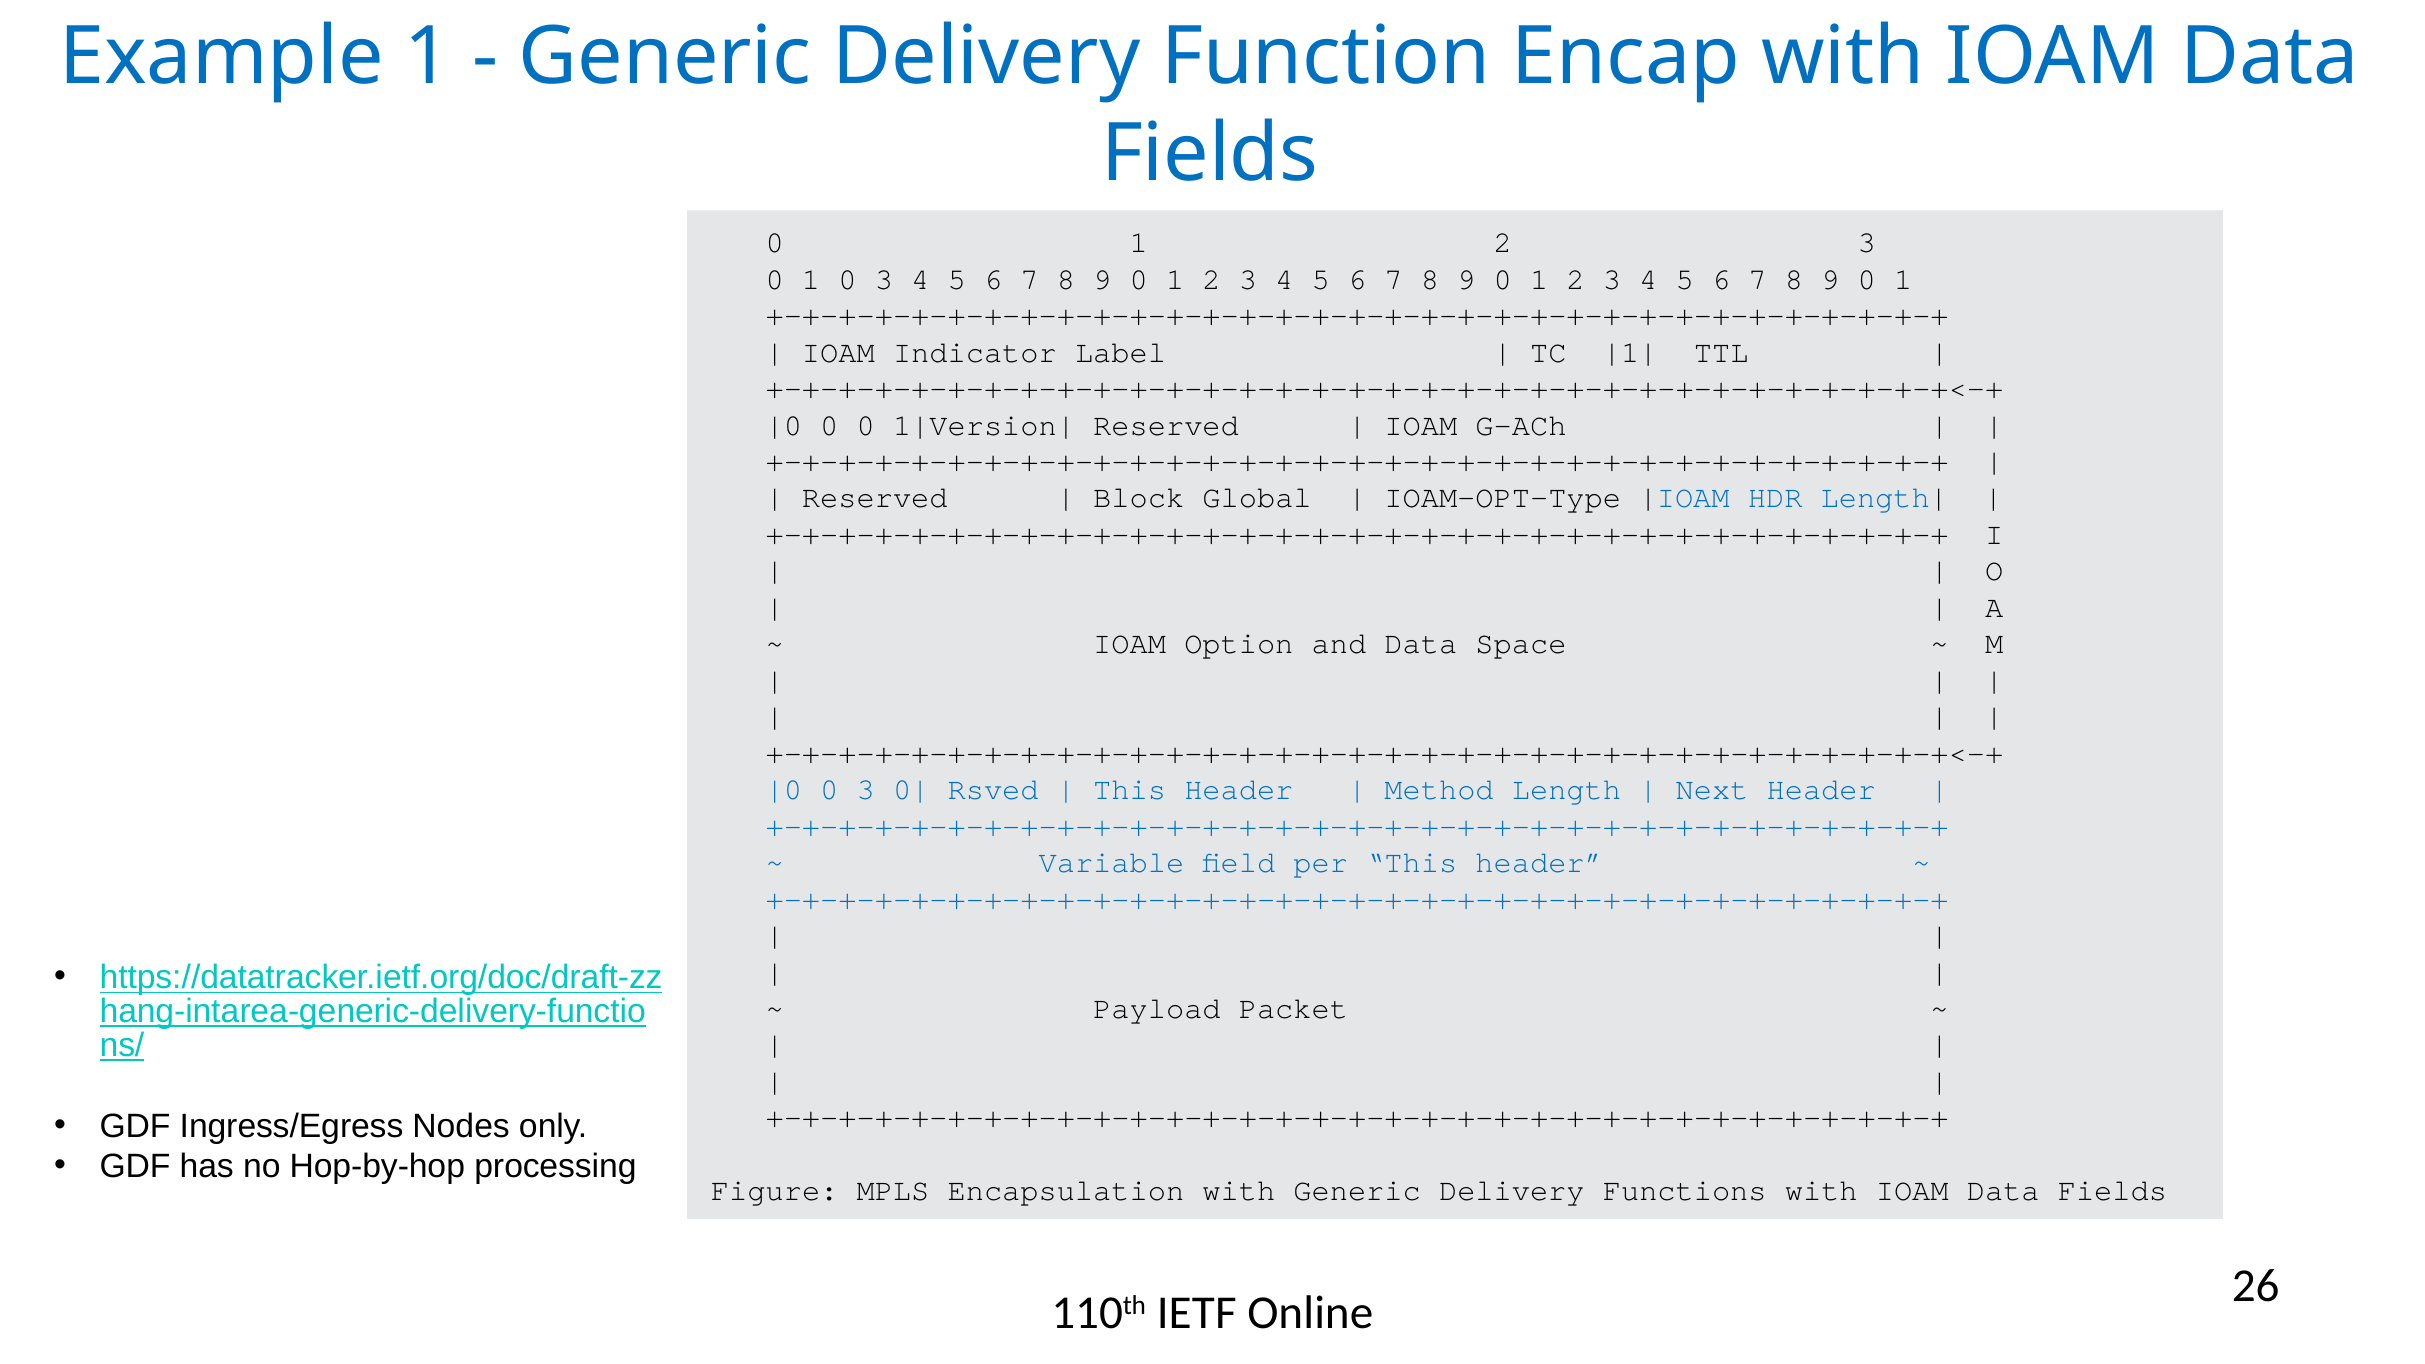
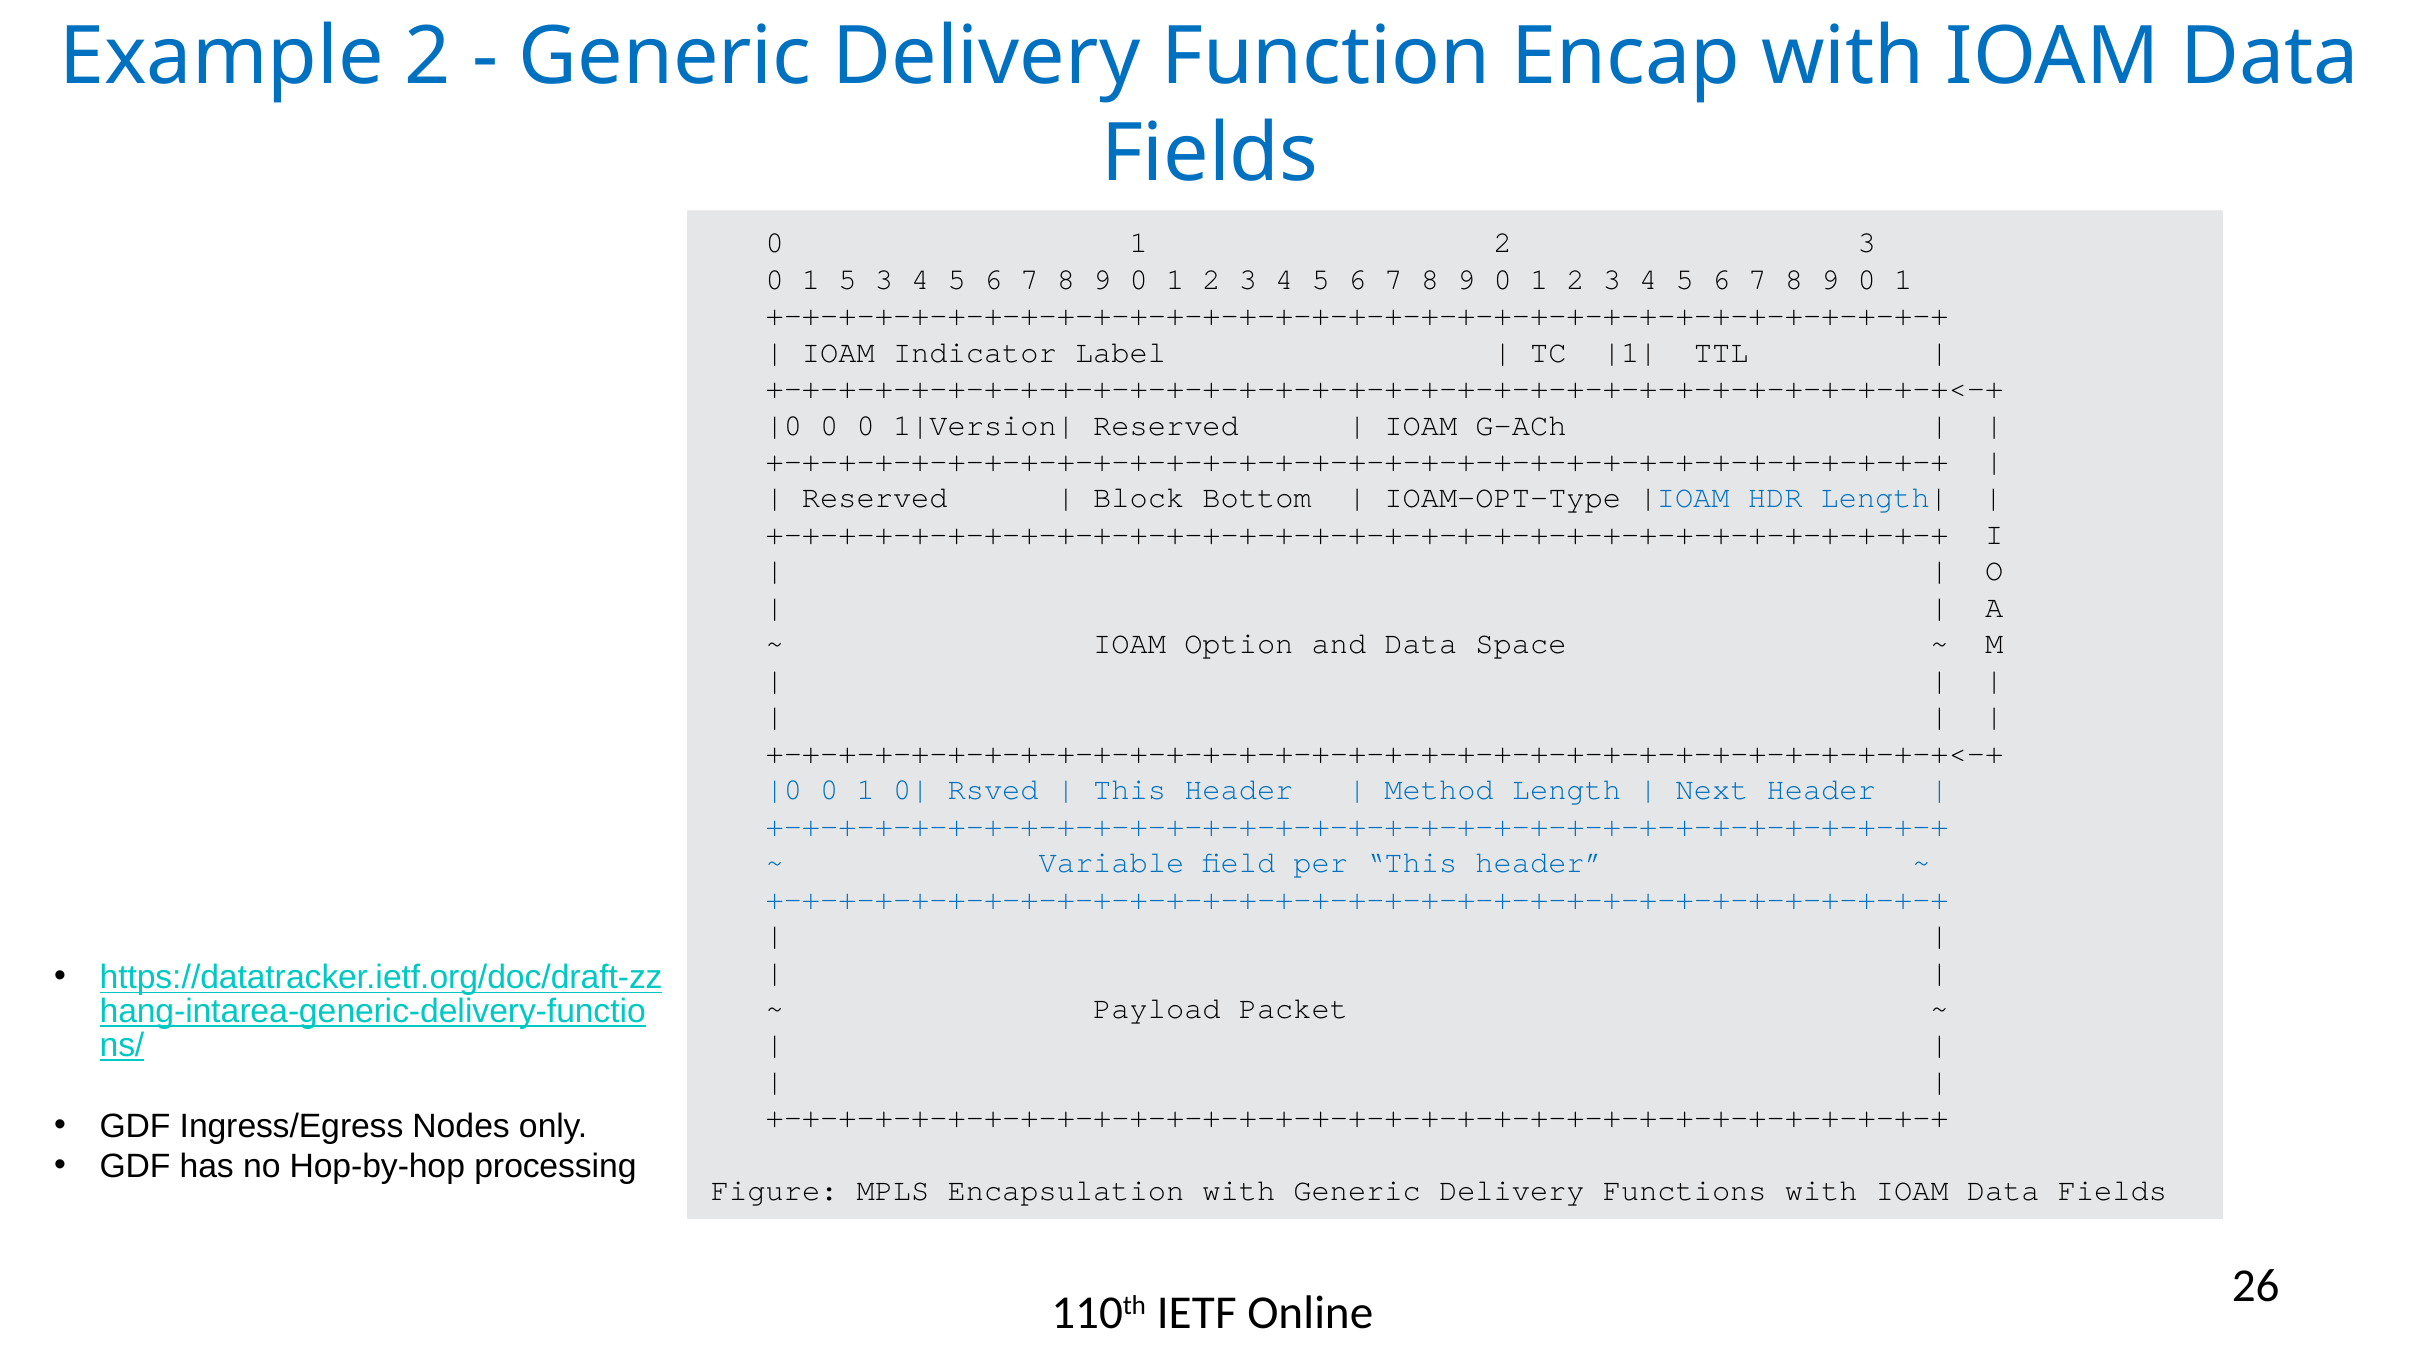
Example 1: 1 -> 2
1 0: 0 -> 5
Global: Global -> Bottom
3 at (866, 790): 3 -> 1
